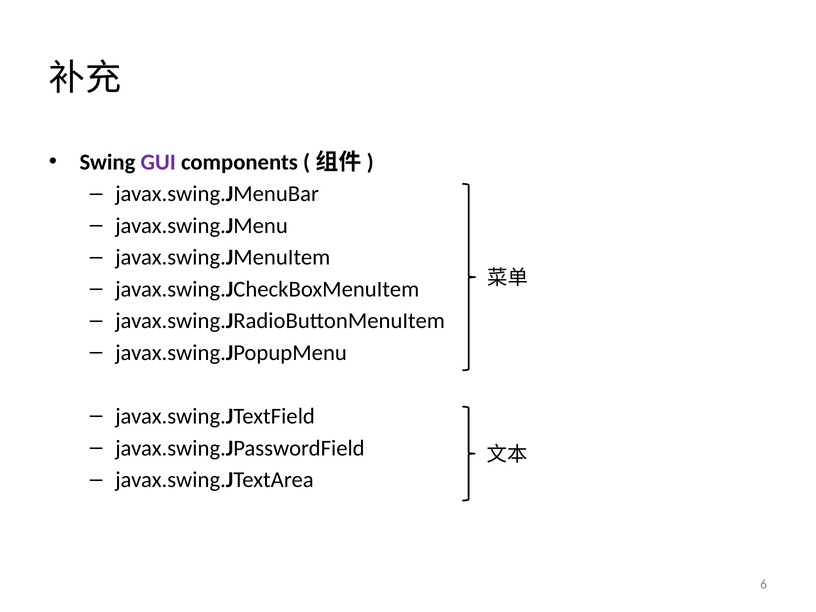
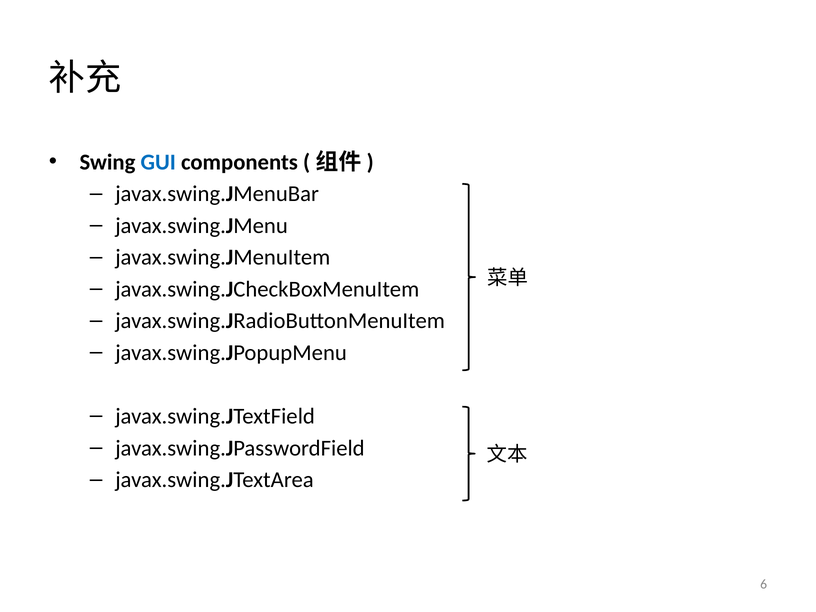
GUI colour: purple -> blue
